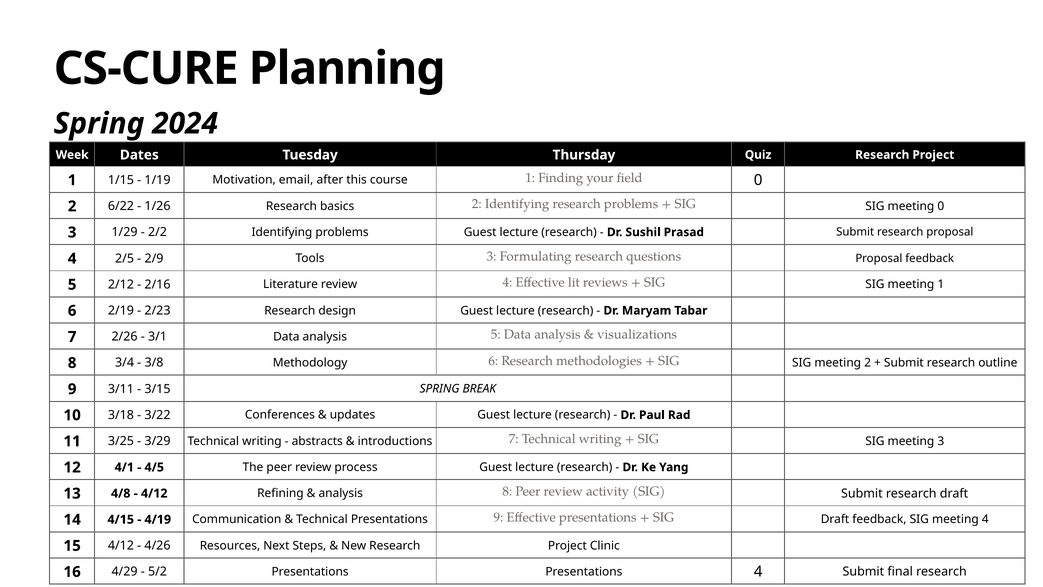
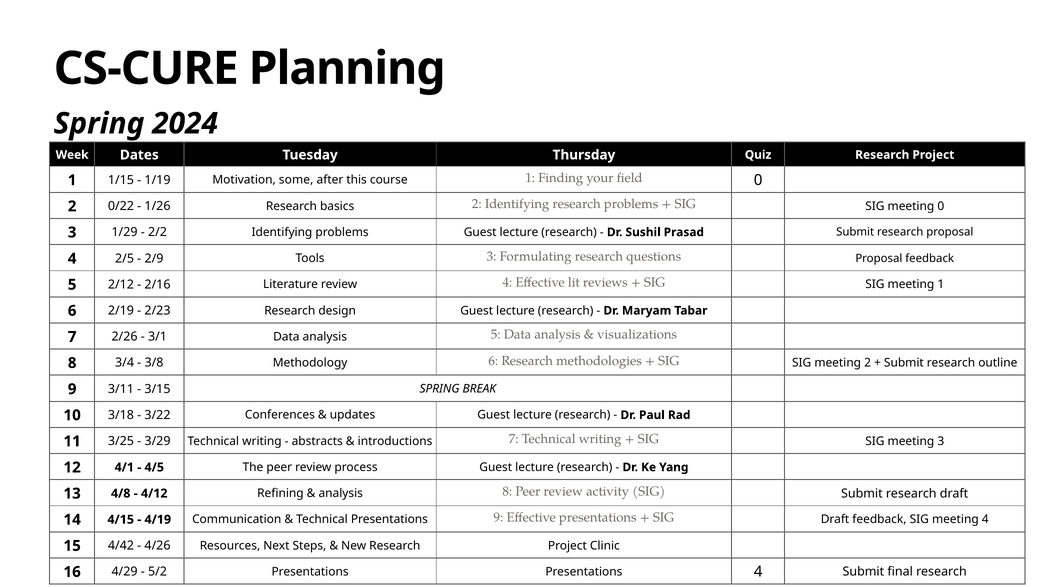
email: email -> some
6/22: 6/22 -> 0/22
15 4/12: 4/12 -> 4/42
